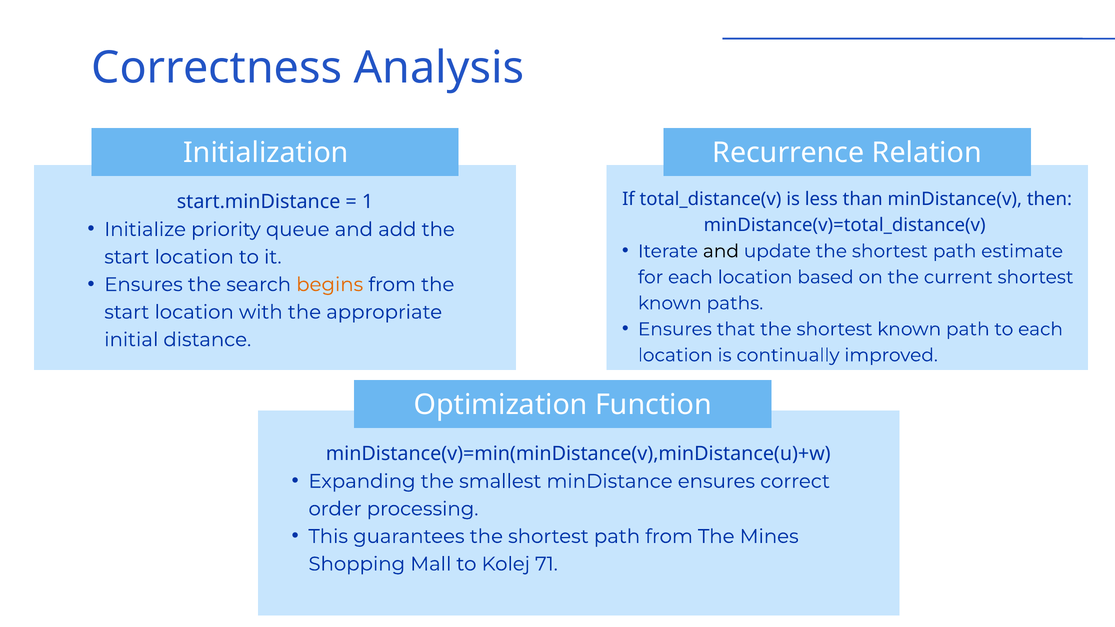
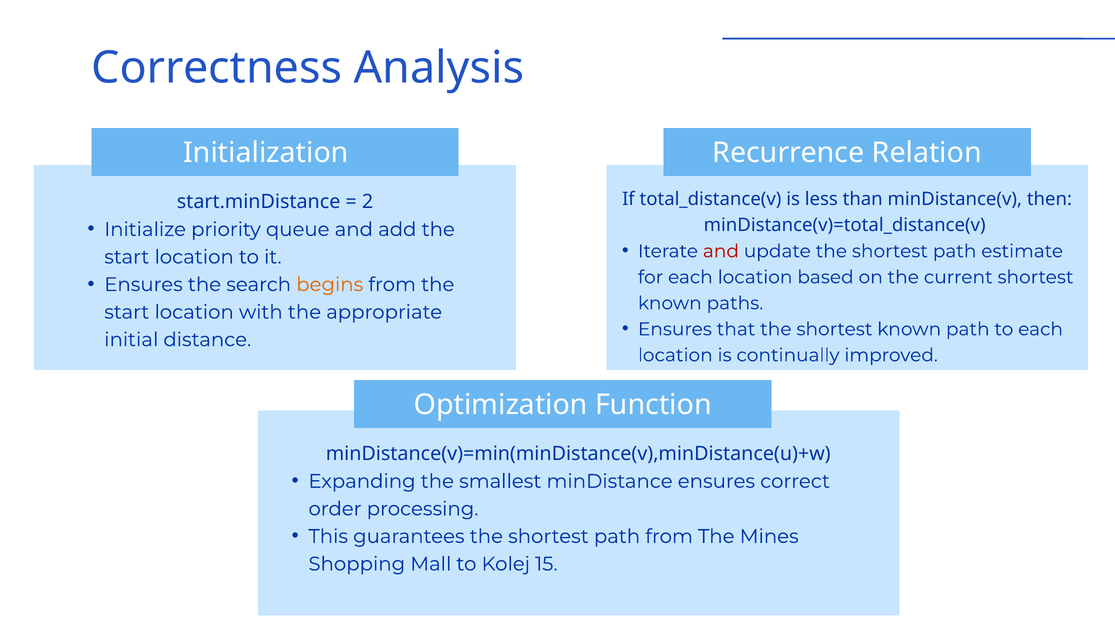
1: 1 -> 2
and at (721, 251) colour: black -> red
71: 71 -> 15
